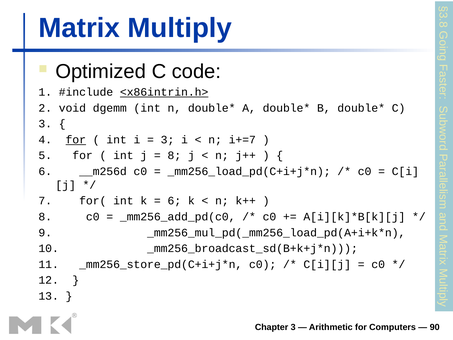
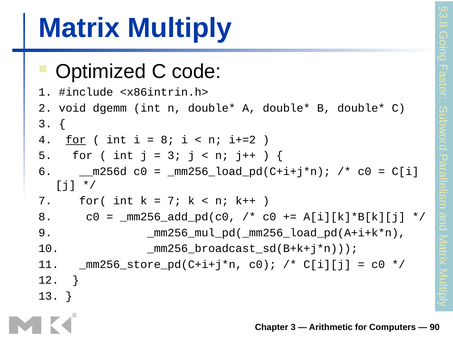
<x86intrin.h> underline: present -> none
3 at (168, 140): 3 -> 8
i+=7: i+=7 -> i+=2
8 at (174, 155): 8 -> 3
6 at (174, 201): 6 -> 7
